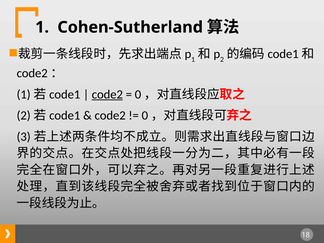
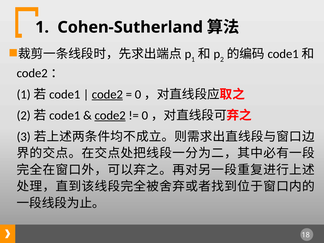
code2 at (110, 116) underline: none -> present
